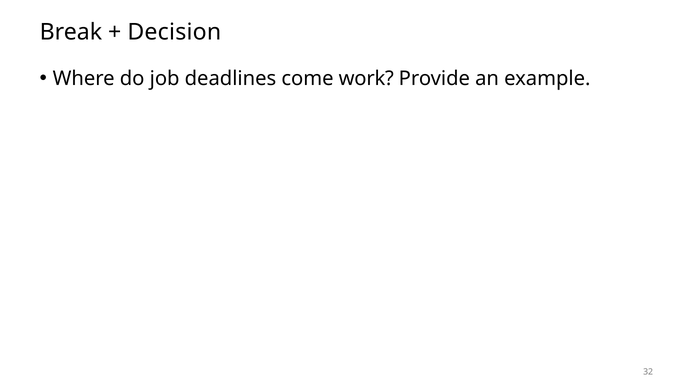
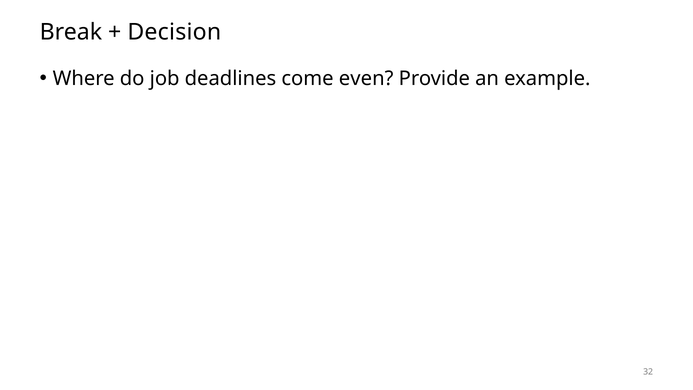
work: work -> even
